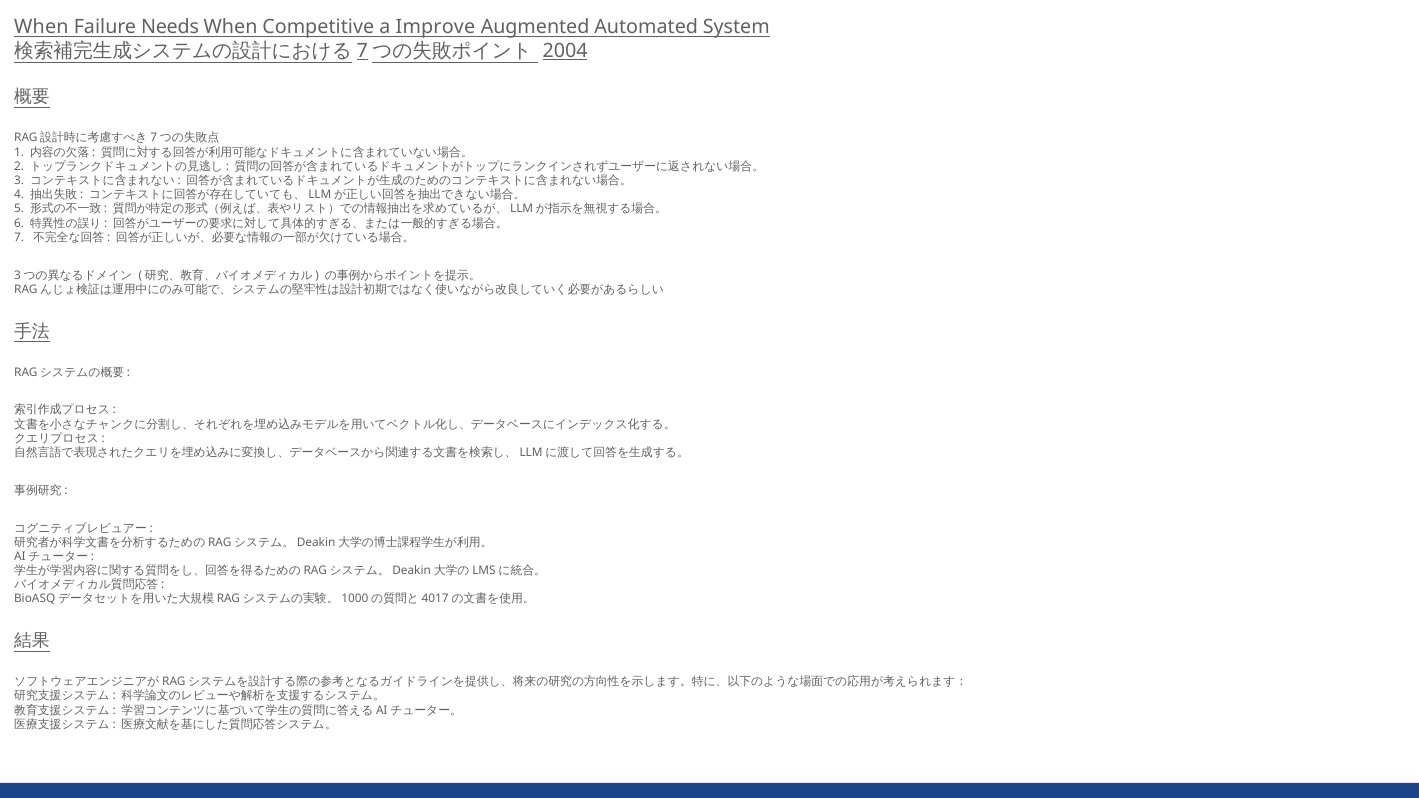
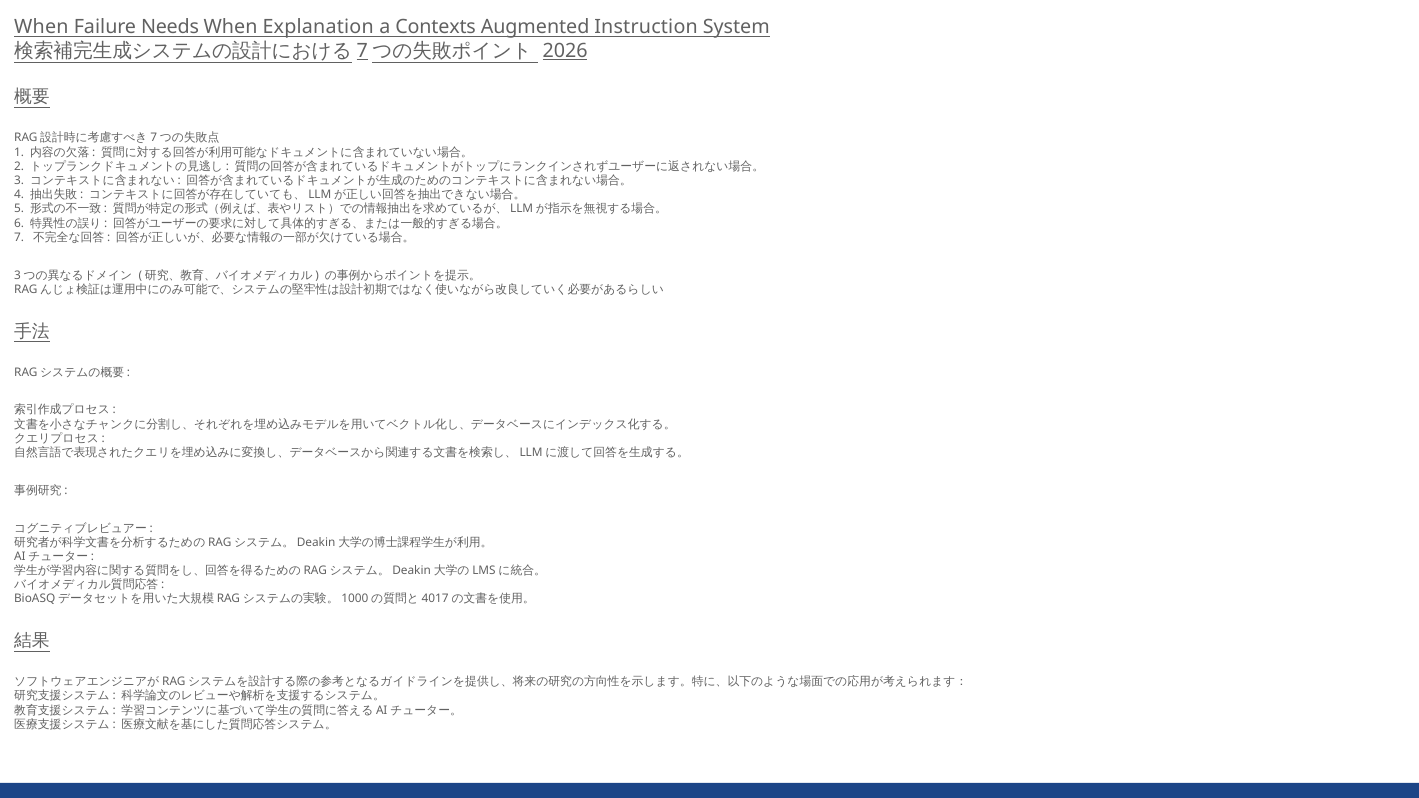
Competitive: Competitive -> Explanation
Improve: Improve -> Contexts
Automated: Automated -> Instruction
2004: 2004 -> 2026
